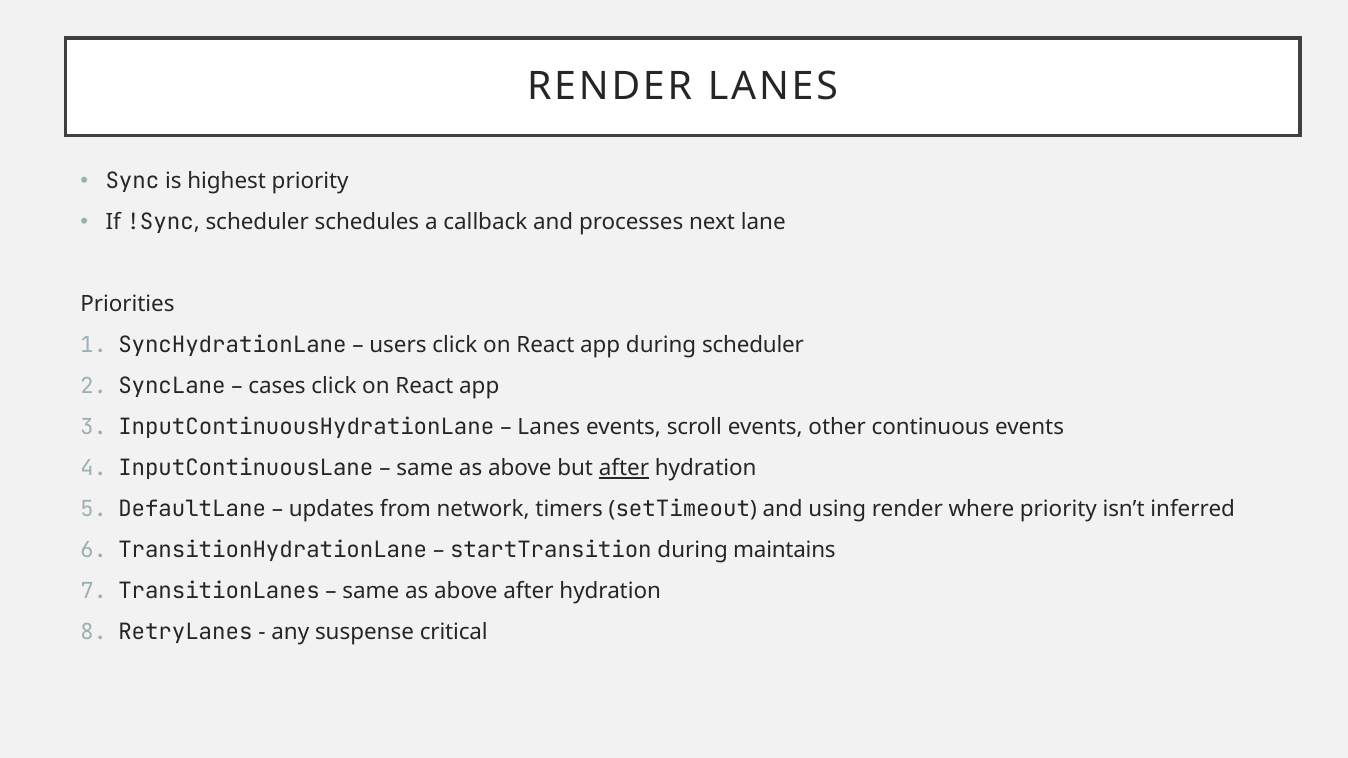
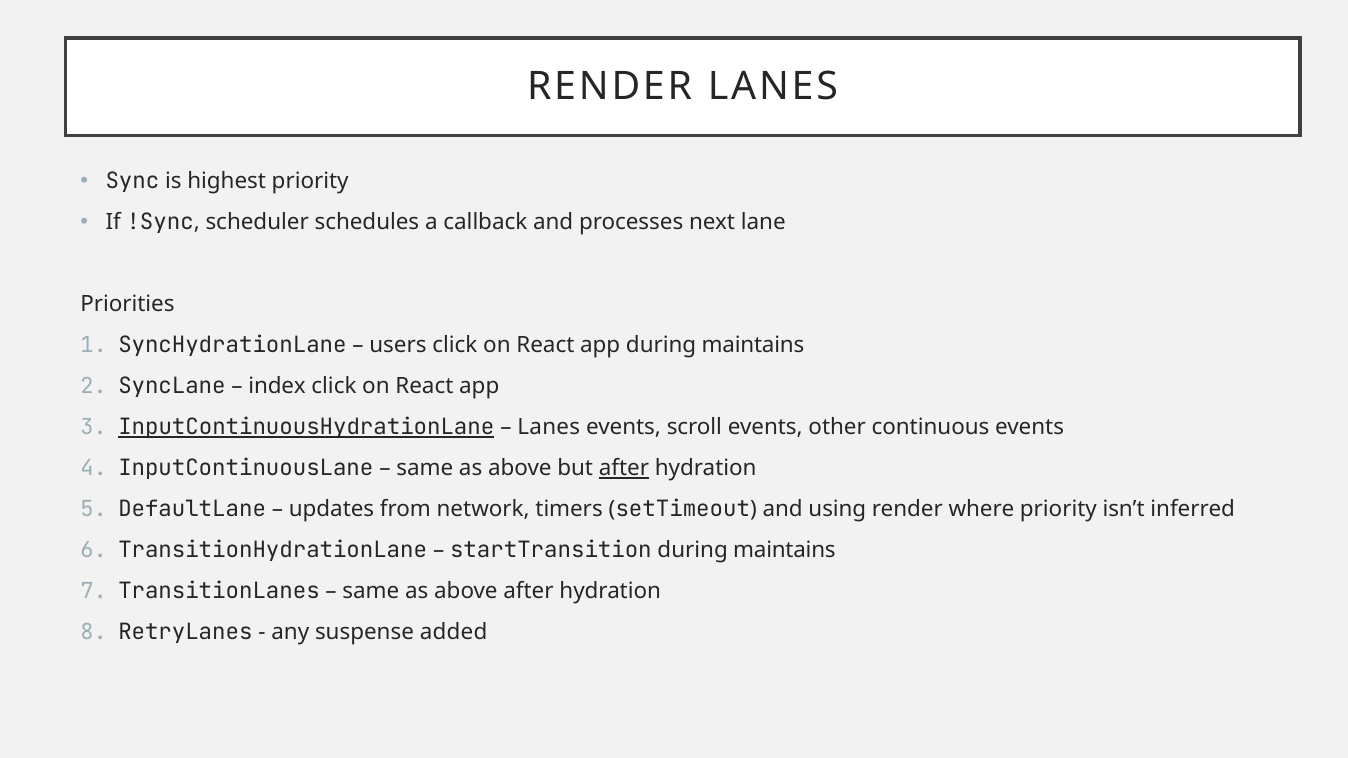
app during scheduler: scheduler -> maintains
cases: cases -> index
InputContinuousHydrationLane underline: none -> present
critical: critical -> added
